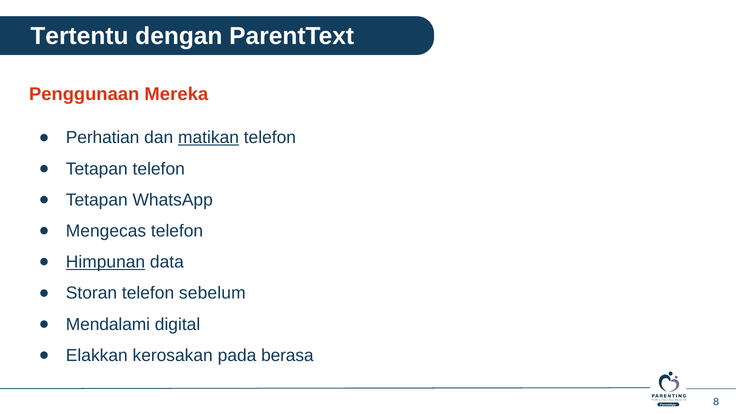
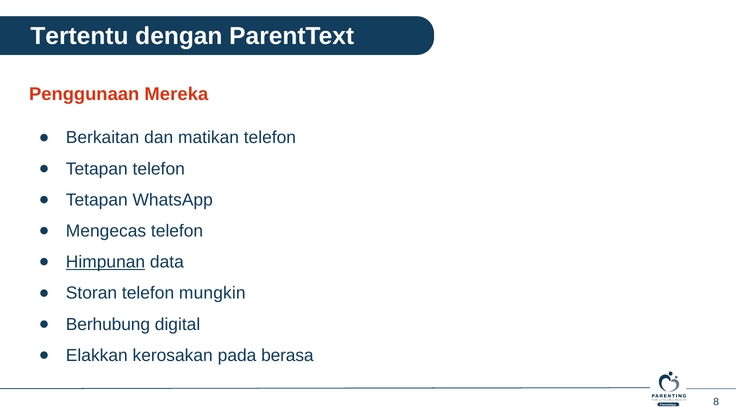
Perhatian: Perhatian -> Berkaitan
matikan underline: present -> none
sebelum: sebelum -> mungkin
Mendalami: Mendalami -> Berhubung
